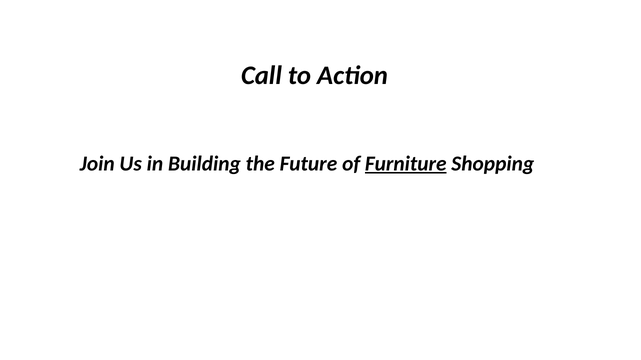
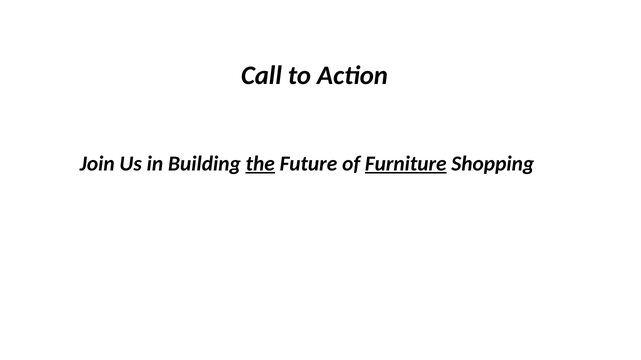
the underline: none -> present
